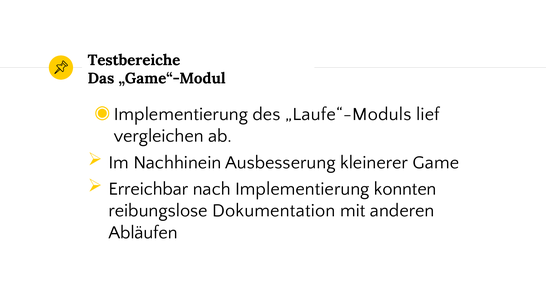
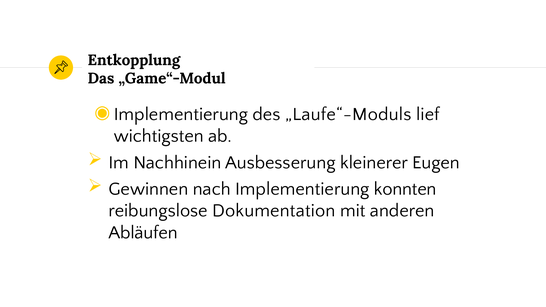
Testbereiche: Testbereiche -> Entkopplung
vergleichen: vergleichen -> wichtigsten
Game: Game -> Eugen
Erreichbar: Erreichbar -> Gewinnen
